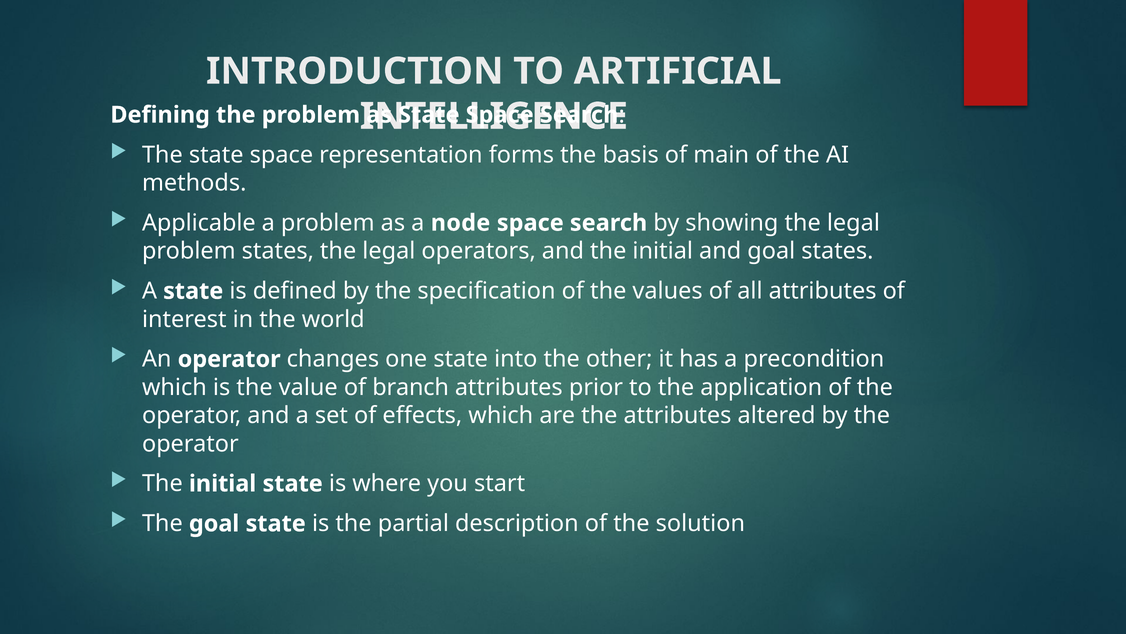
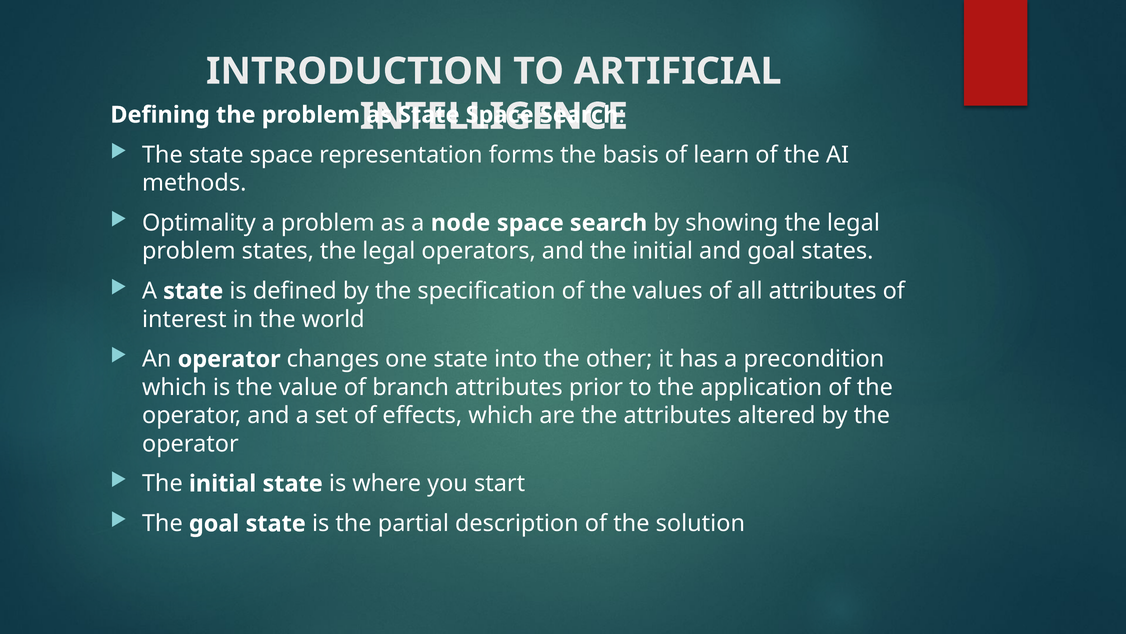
main: main -> learn
Applicable: Applicable -> Optimality
